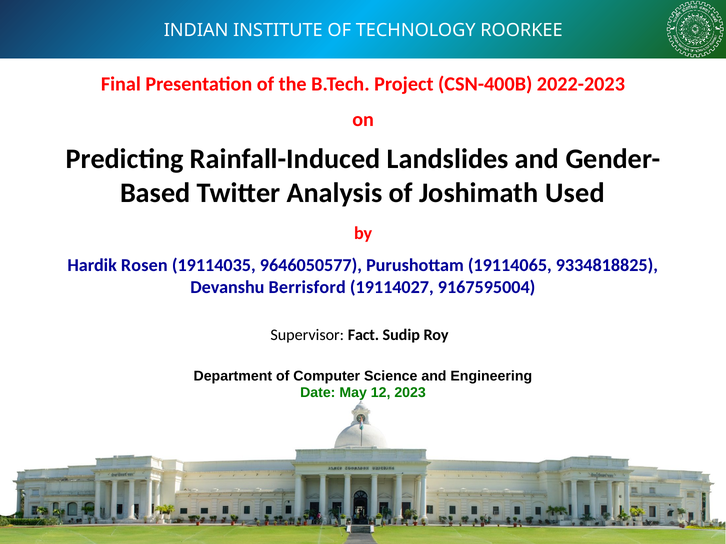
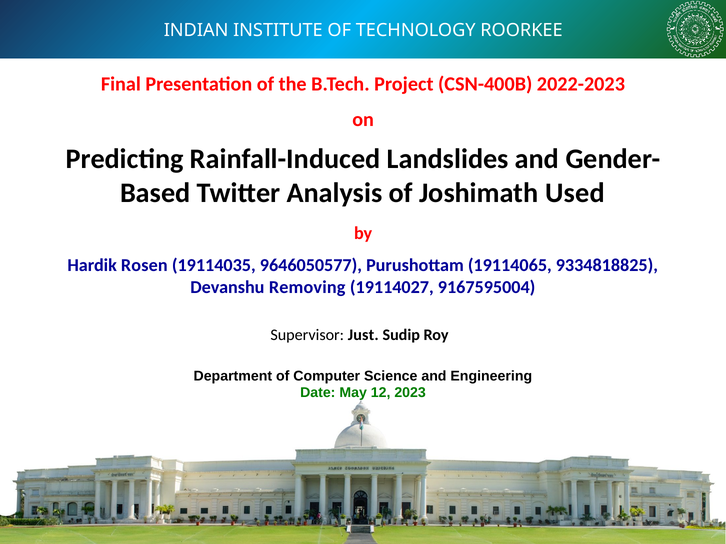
Berrisford: Berrisford -> Removing
Fact: Fact -> Just
